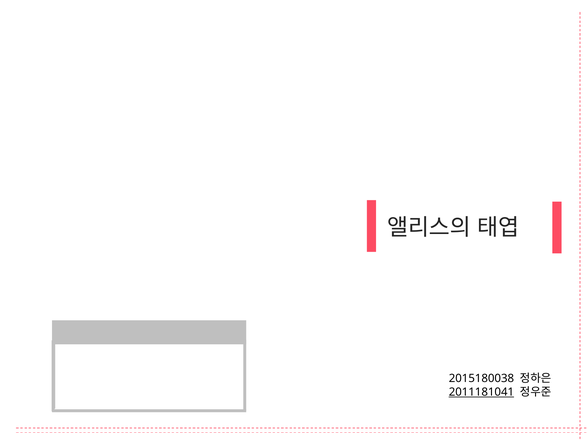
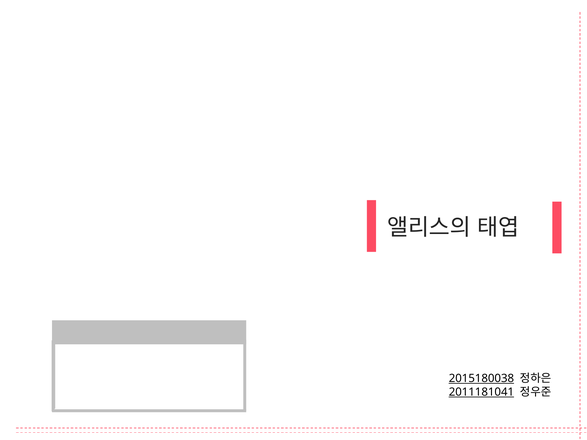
2015180038 underline: none -> present
